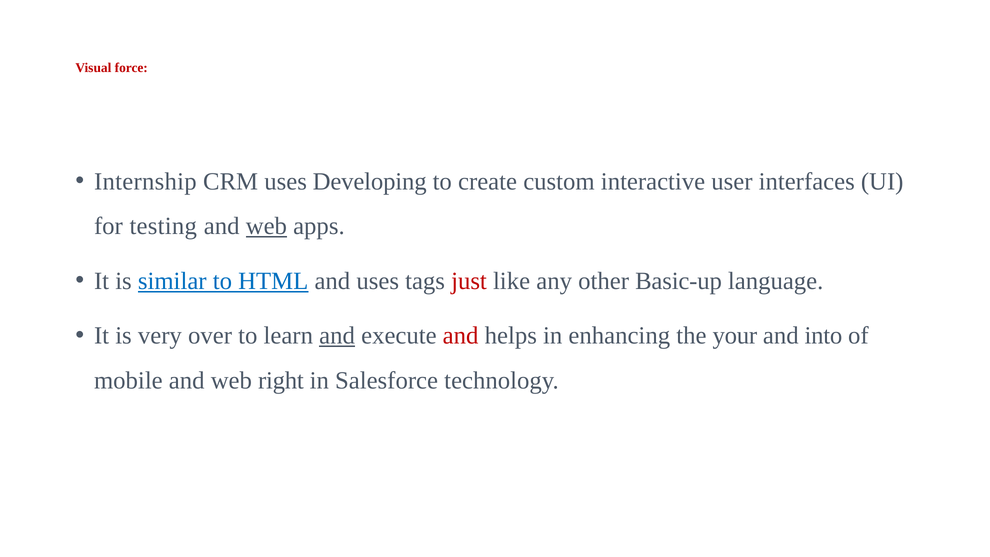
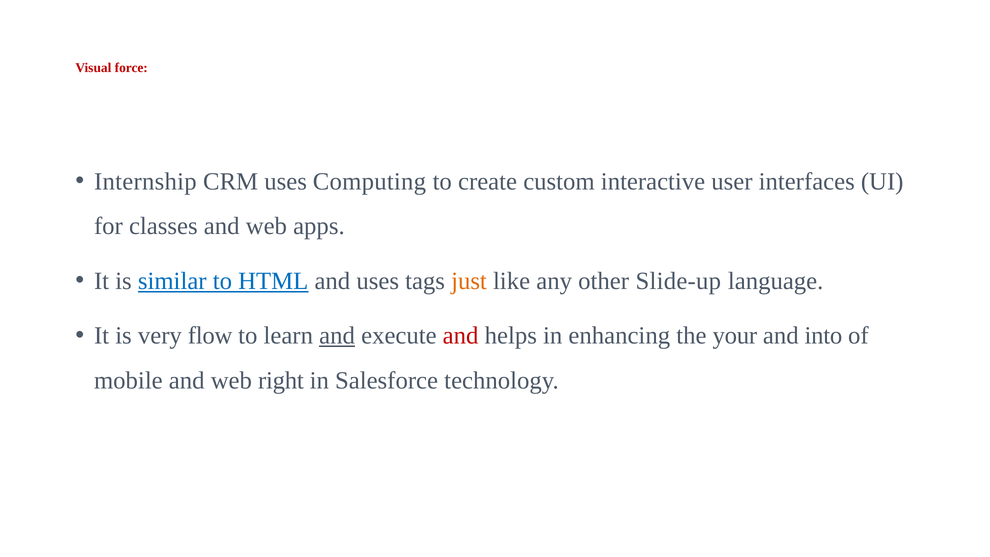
Developing: Developing -> Computing
testing: testing -> classes
web at (266, 226) underline: present -> none
just colour: red -> orange
Basic-up: Basic-up -> Slide-up
over: over -> flow
